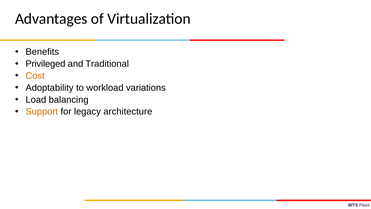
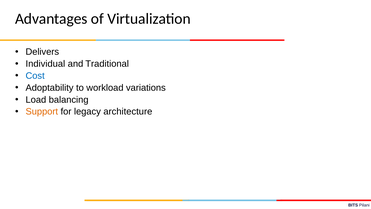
Benefits: Benefits -> Delivers
Privileged: Privileged -> Individual
Cost colour: orange -> blue
